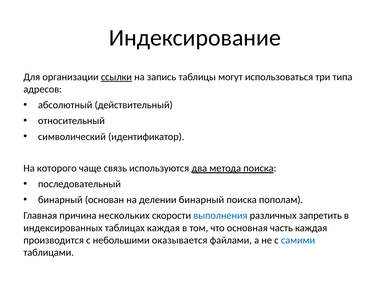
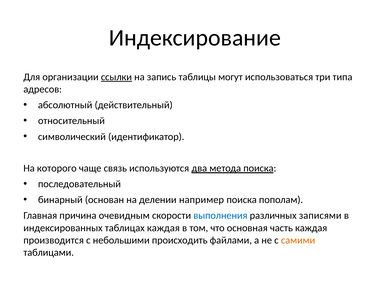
делении бинарный: бинарный -> например
нескольких: нескольких -> очевидным
запретить: запретить -> записями
оказывается: оказывается -> происходить
самими colour: blue -> orange
